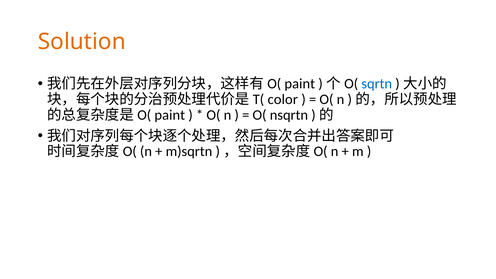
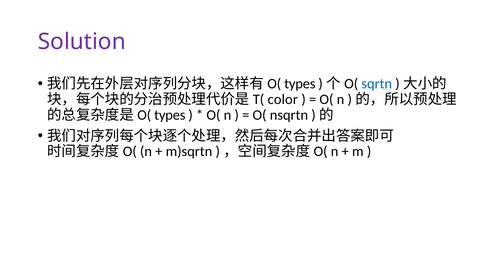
Solution colour: orange -> purple
paint at (300, 84): paint -> types
paint at (170, 115): paint -> types
